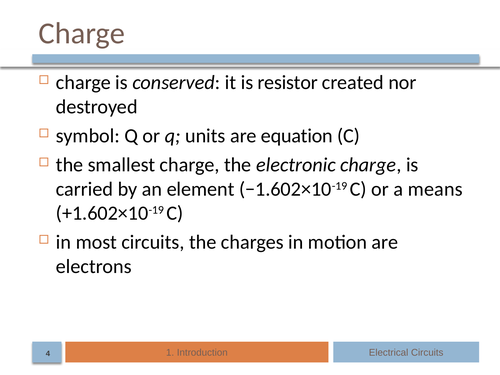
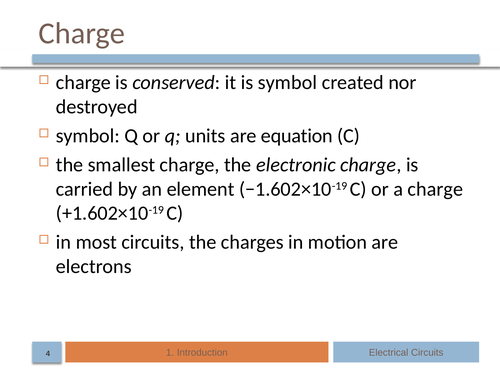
is resistor: resistor -> symbol
a means: means -> charge
